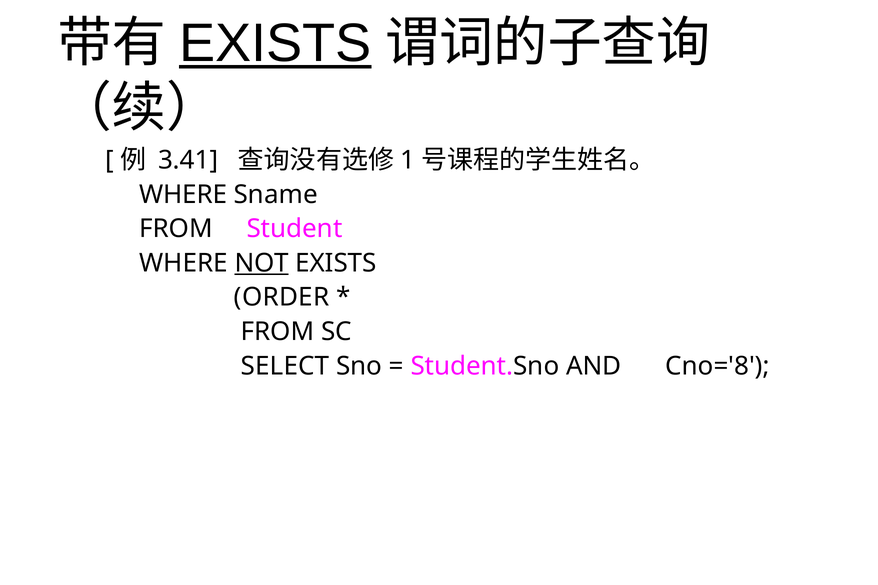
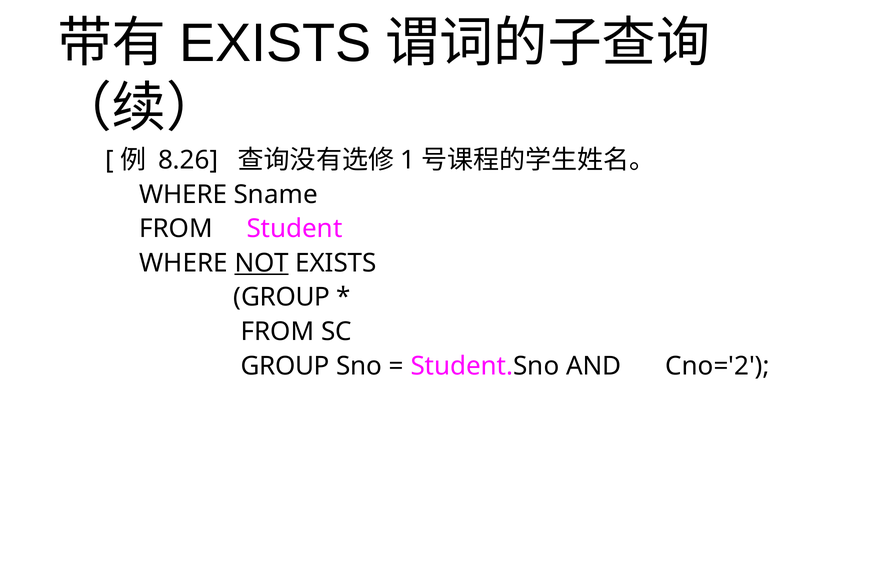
EXISTS at (275, 44) underline: present -> none
3.41: 3.41 -> 8.26
ORDER at (282, 298): ORDER -> GROUP
SELECT at (285, 366): SELECT -> GROUP
Cno='8: Cno='8 -> Cno='2
